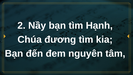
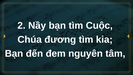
Hạnh: Hạnh -> Cuộc
